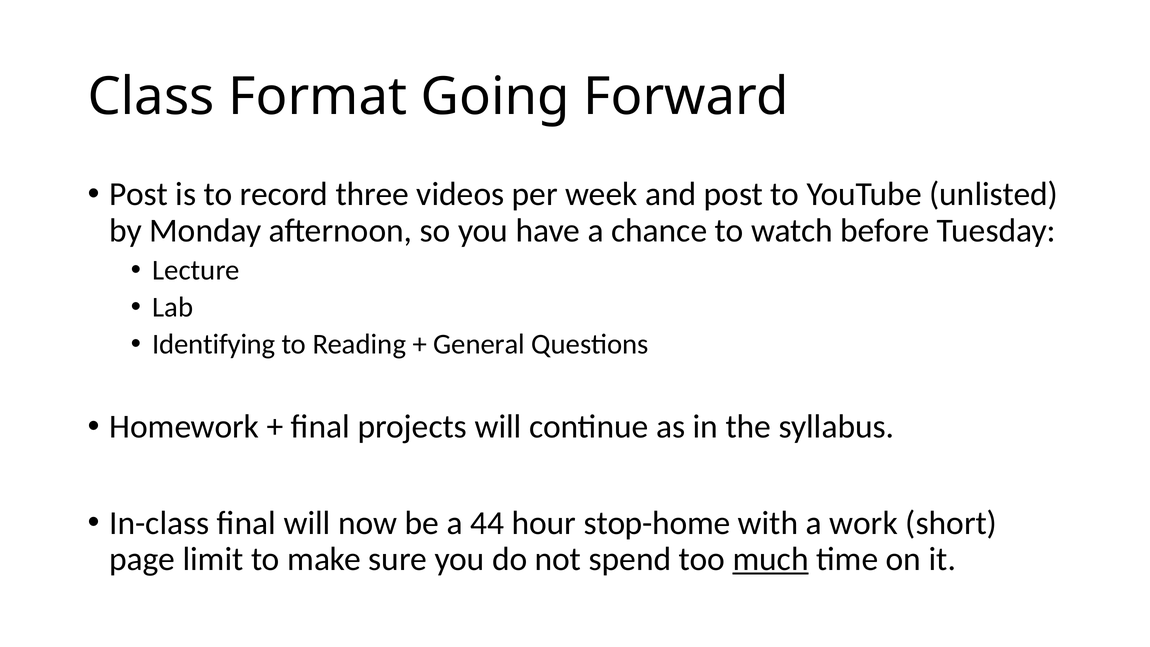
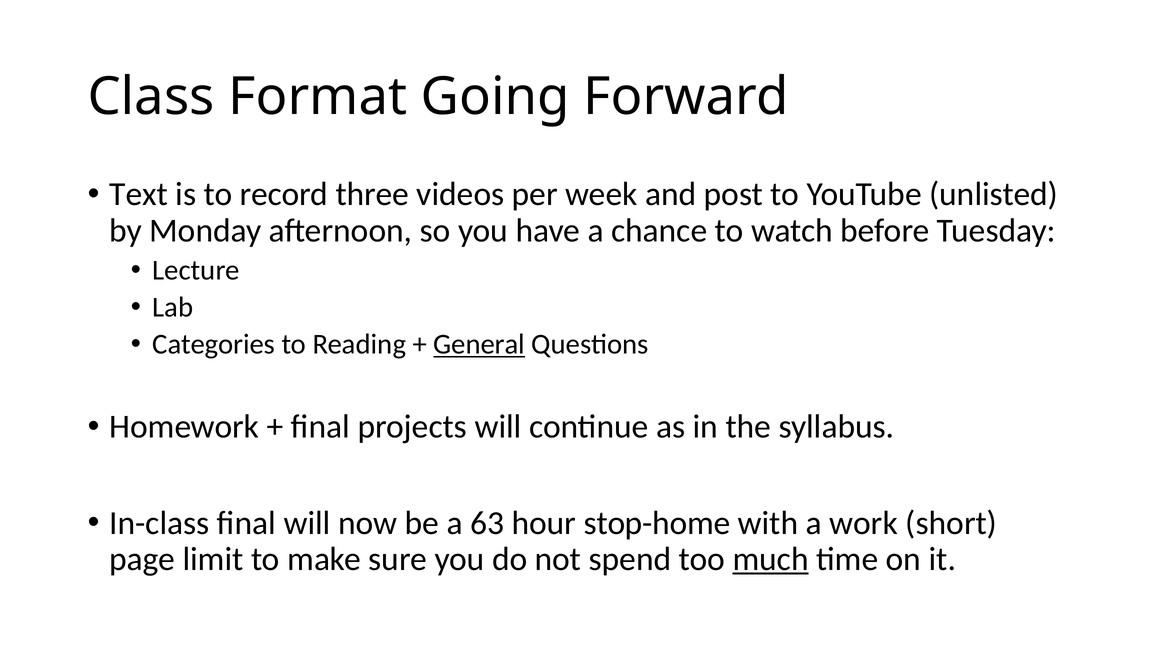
Post at (139, 194): Post -> Text
Identifying: Identifying -> Categories
General underline: none -> present
44: 44 -> 63
